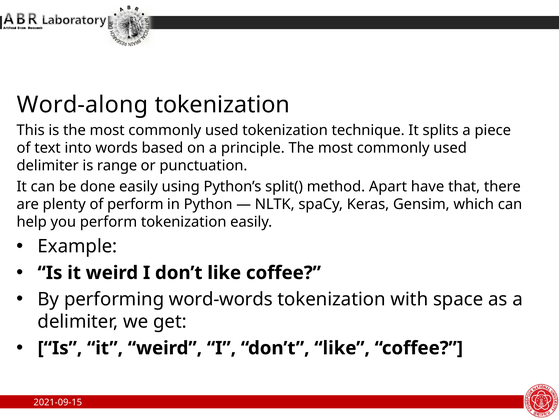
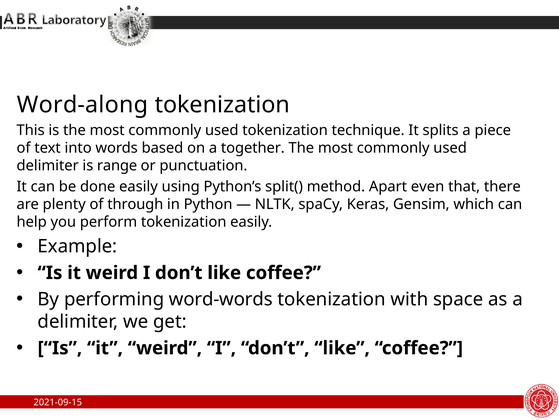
principle: principle -> together
have: have -> even
of perform: perform -> through
